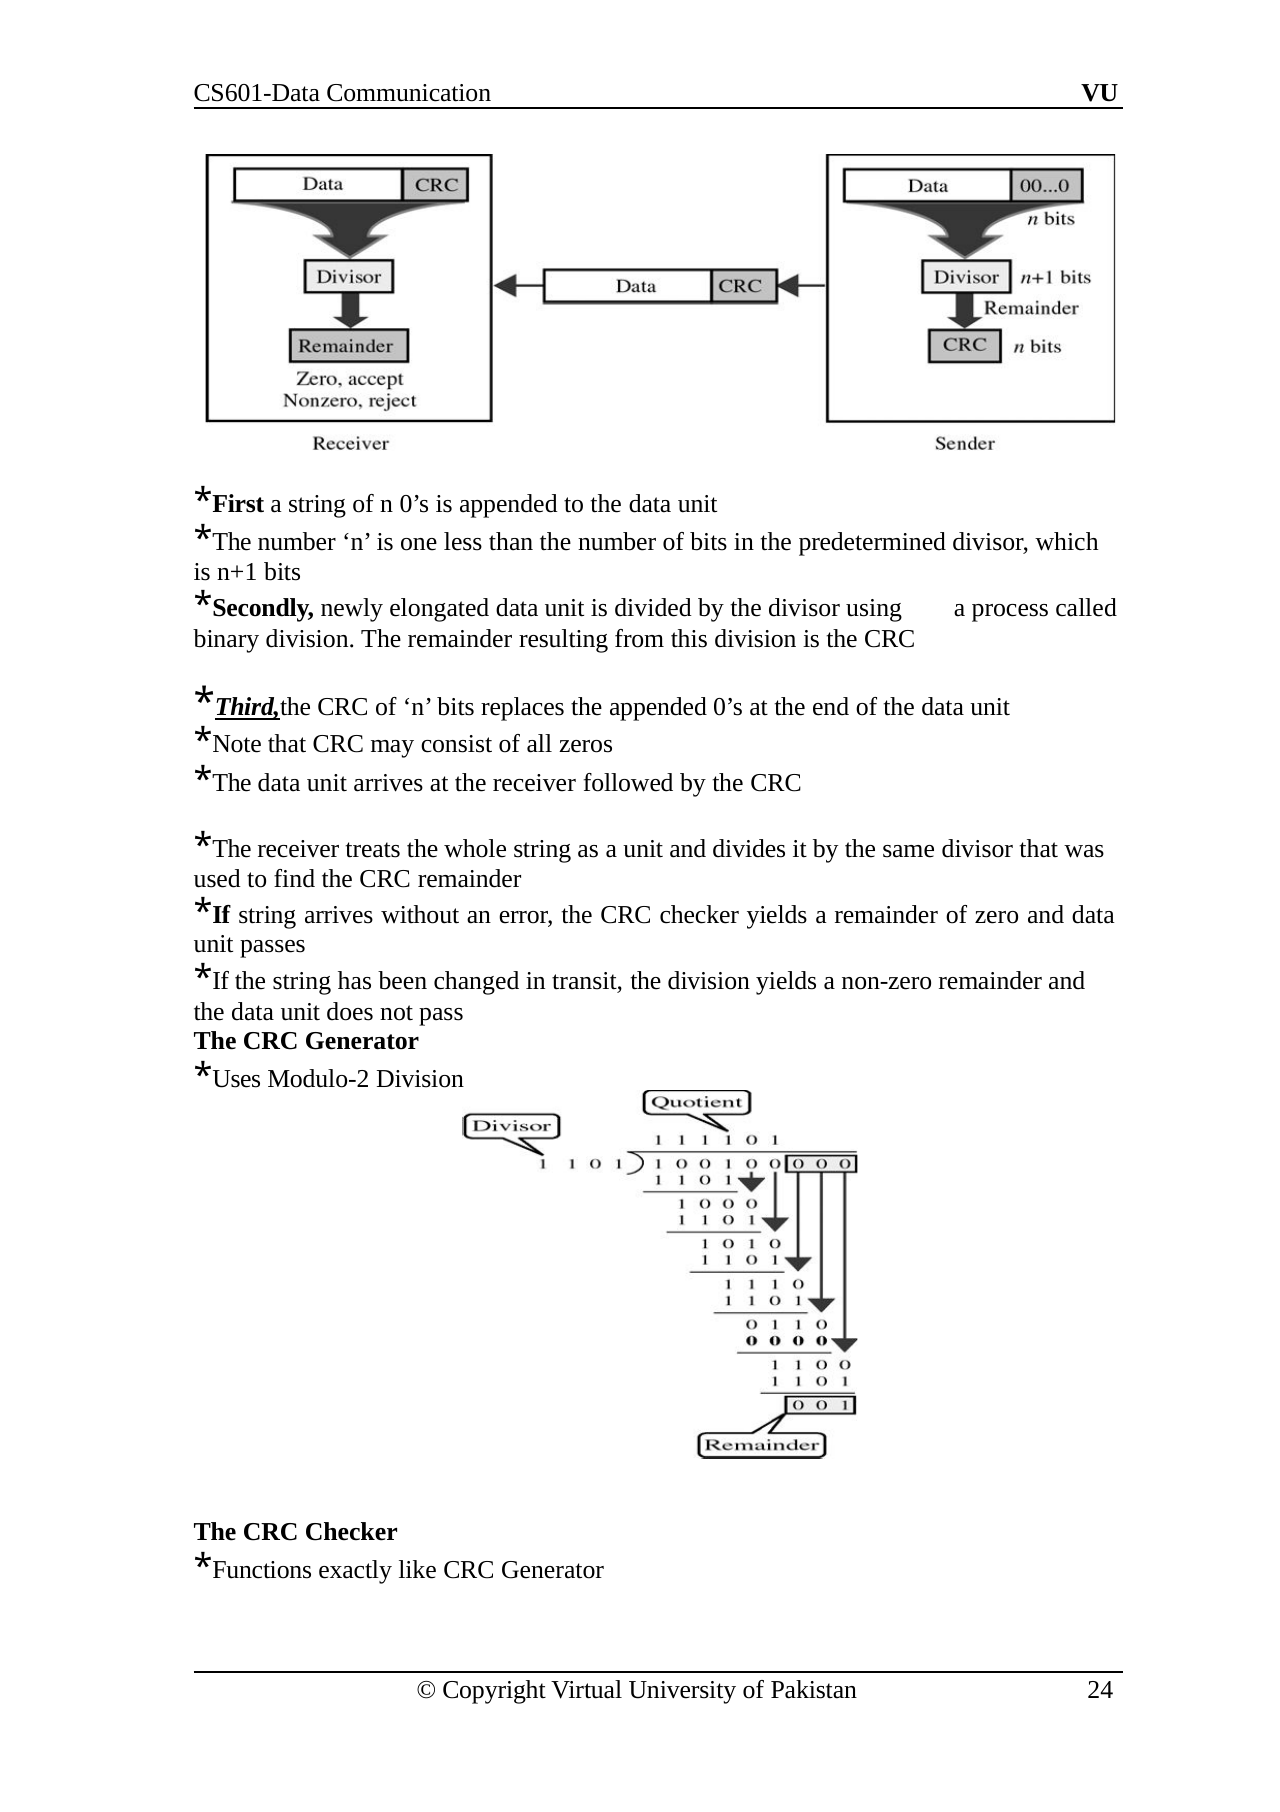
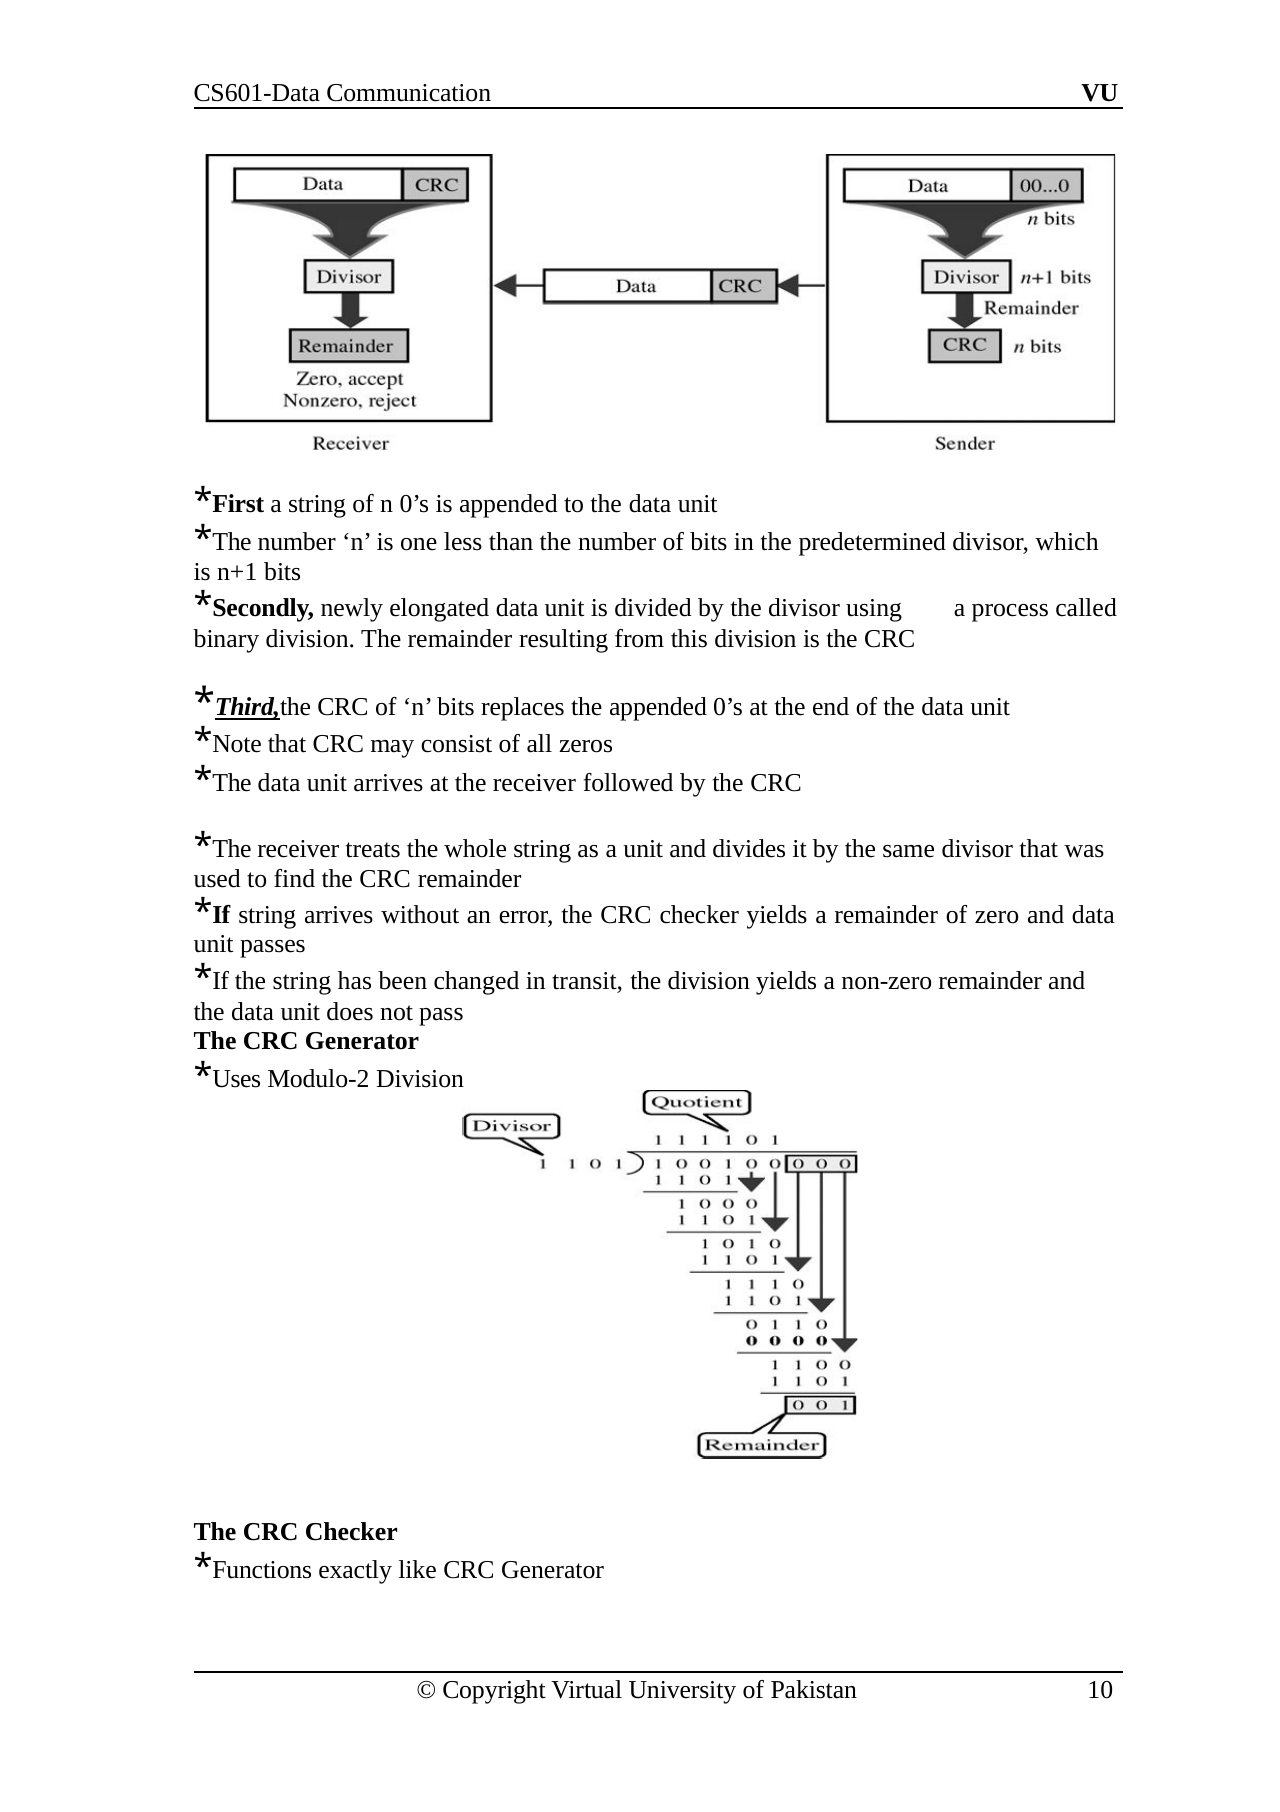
24: 24 -> 10
